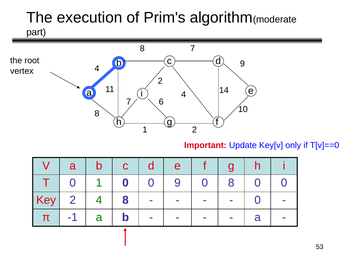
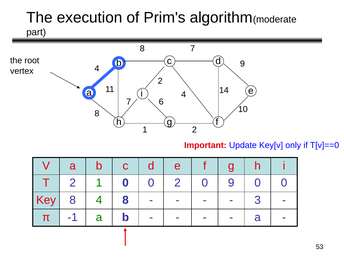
T 0: 0 -> 2
0 9: 9 -> 2
0 8: 8 -> 9
Key 2: 2 -> 8
0 at (258, 200): 0 -> 3
